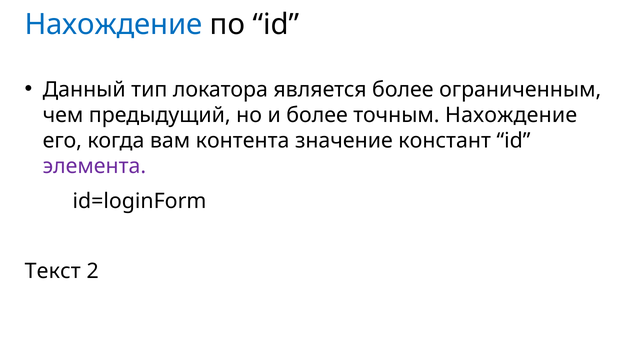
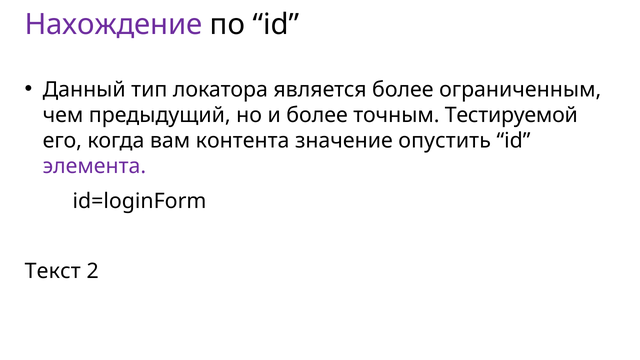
Нахождение at (114, 25) colour: blue -> purple
точным Нахождение: Нахождение -> Тестируемой
констант: констант -> опустить
